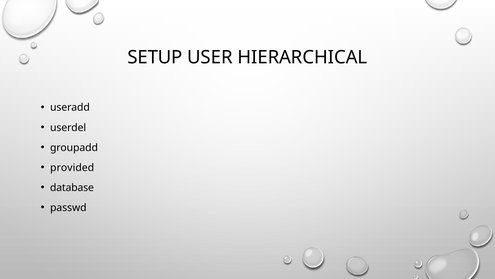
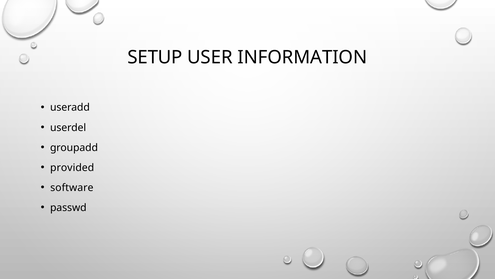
HIERARCHICAL: HIERARCHICAL -> INFORMATION
database: database -> software
